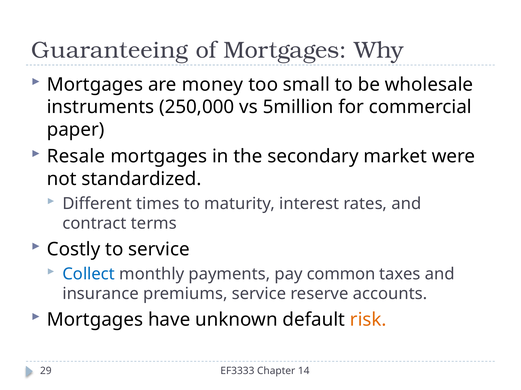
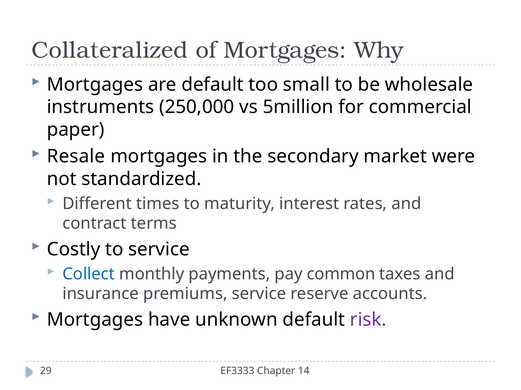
Guaranteeing: Guaranteeing -> Collateralized
are money: money -> default
risk colour: orange -> purple
